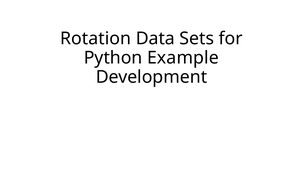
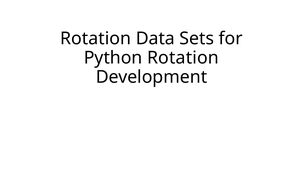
Python Example: Example -> Rotation
